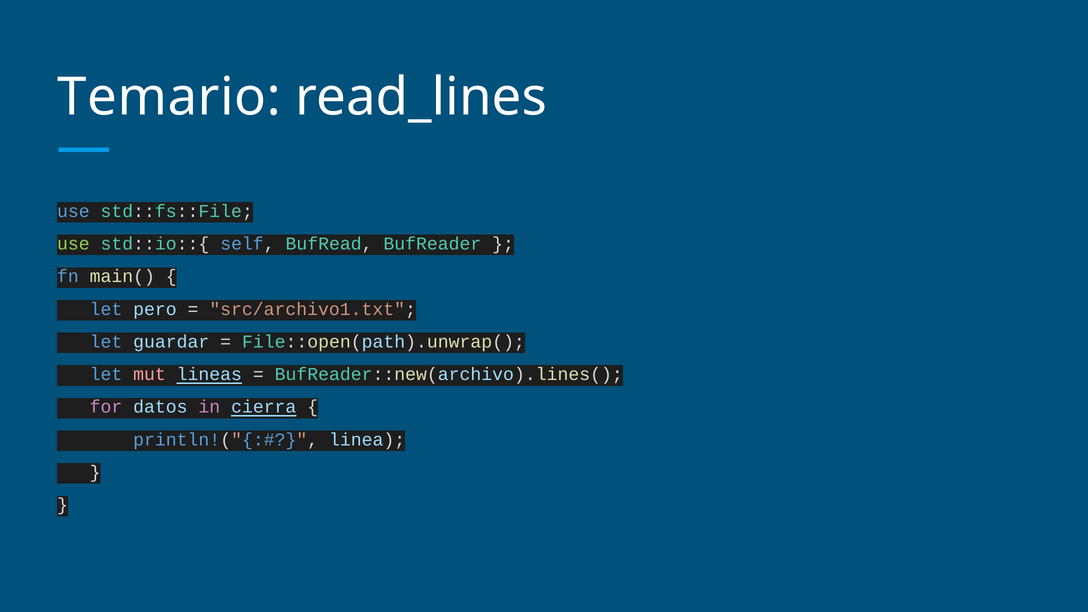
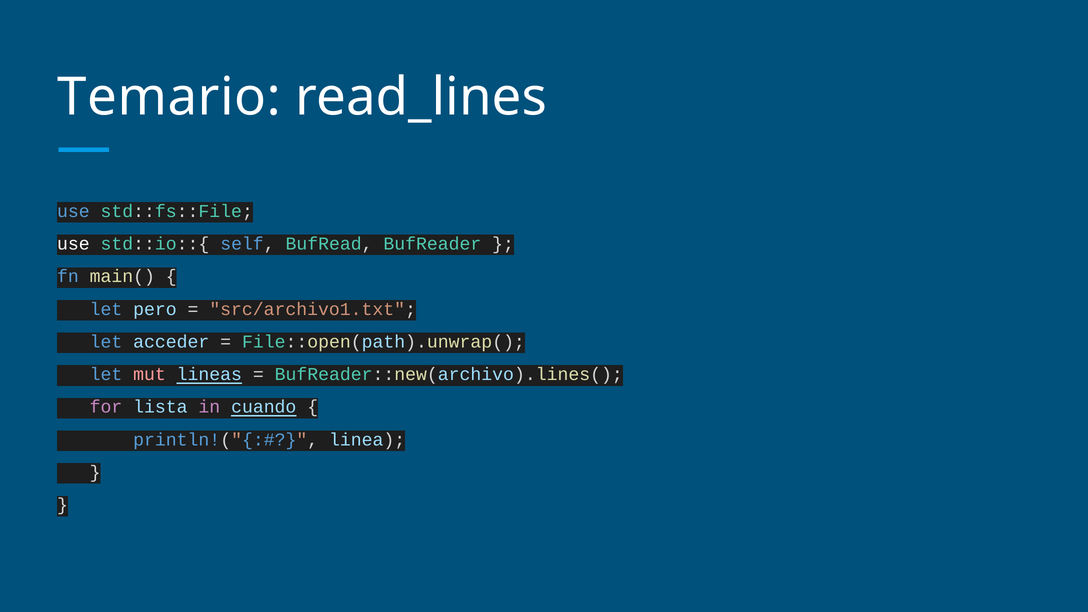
use at (73, 244) colour: light green -> white
guardar: guardar -> acceder
datos: datos -> lista
cierra: cierra -> cuando
